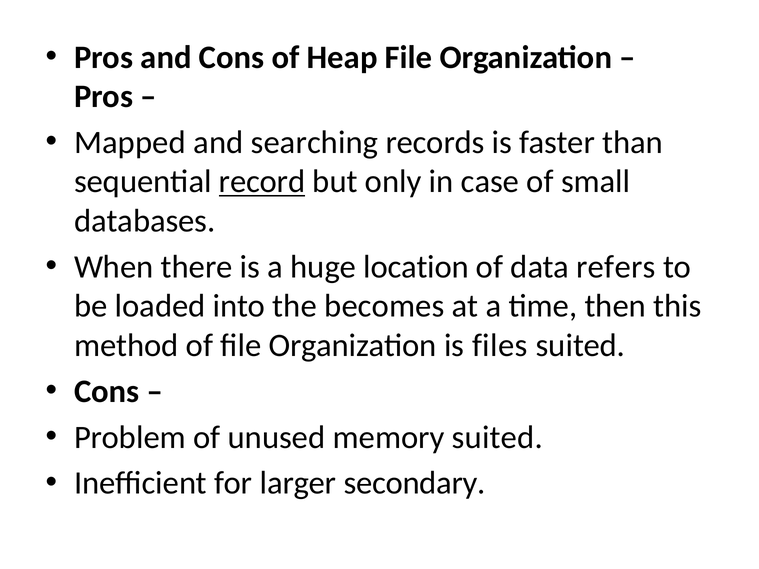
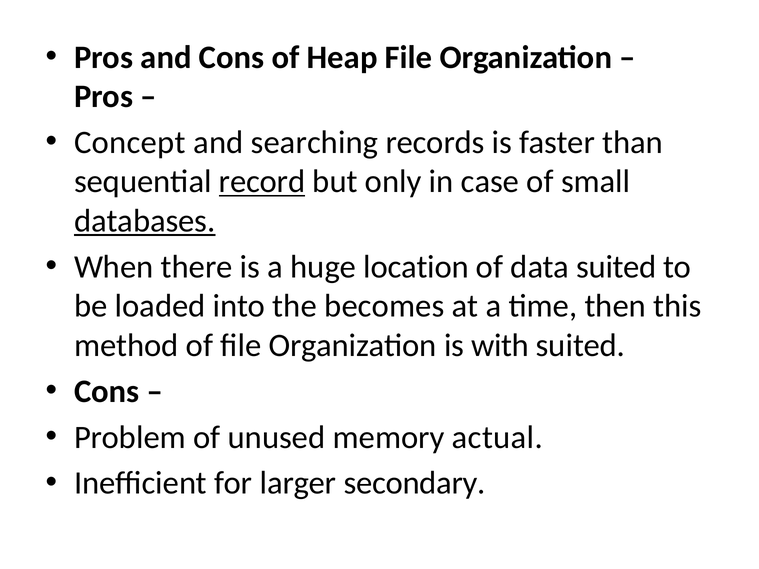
Mapped: Mapped -> Concept
databases underline: none -> present
data refers: refers -> suited
files: files -> with
memory suited: suited -> actual
